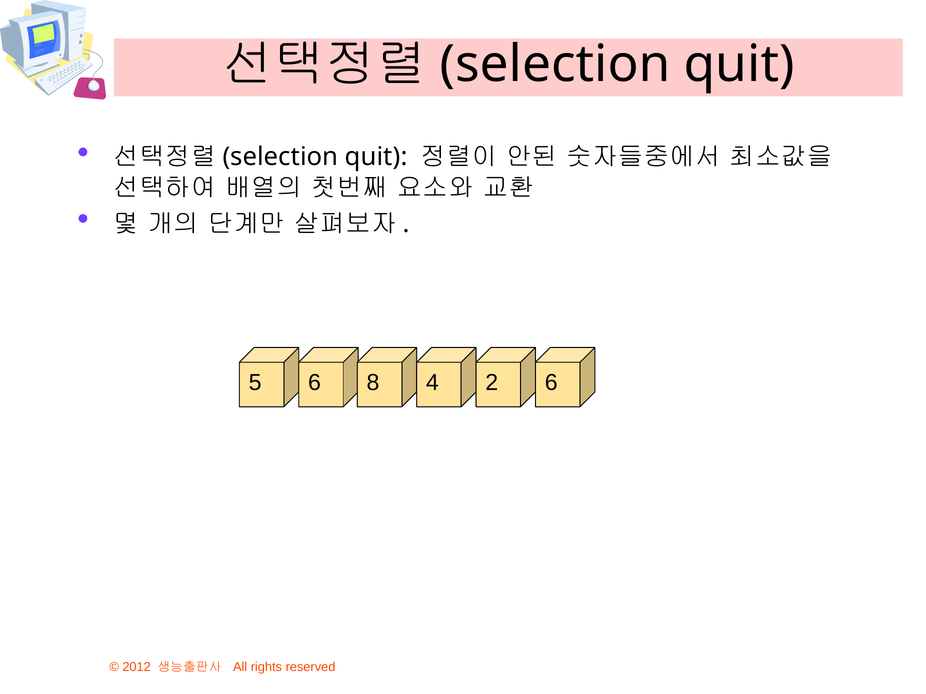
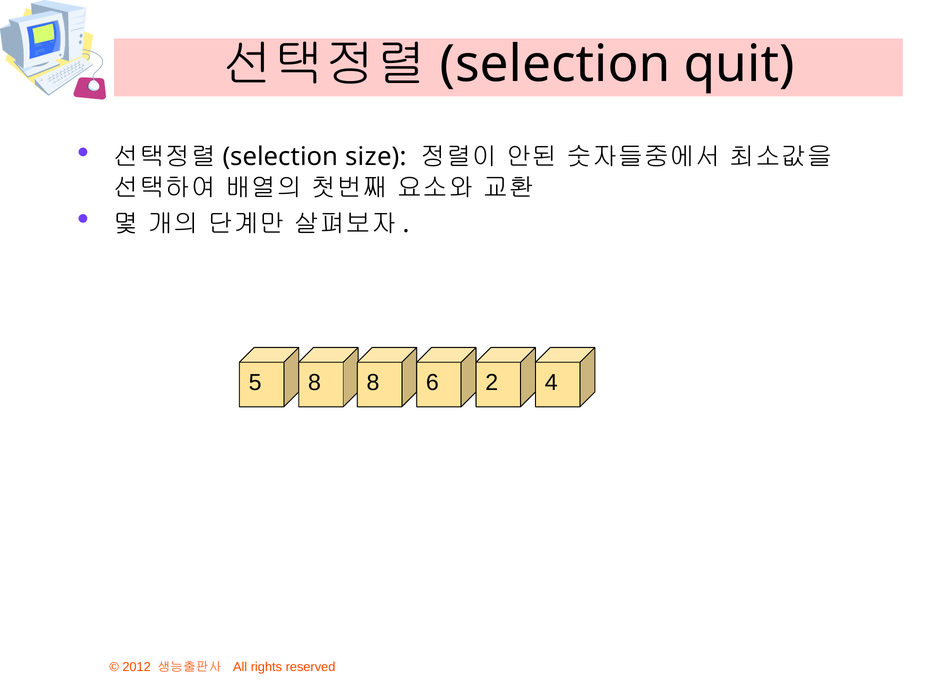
quit at (376, 157): quit -> size
5 6: 6 -> 8
4: 4 -> 6
2 6: 6 -> 4
